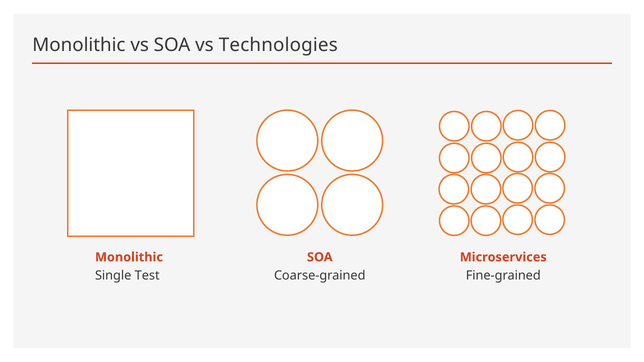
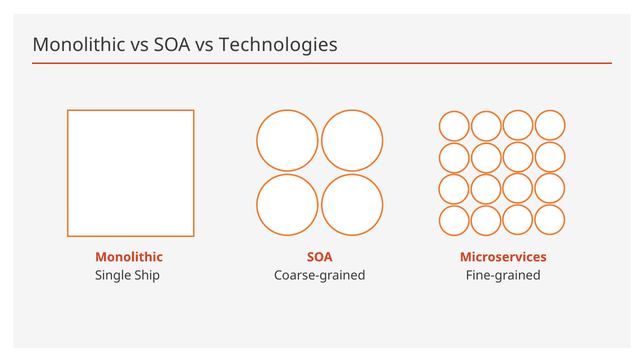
Test: Test -> Ship
